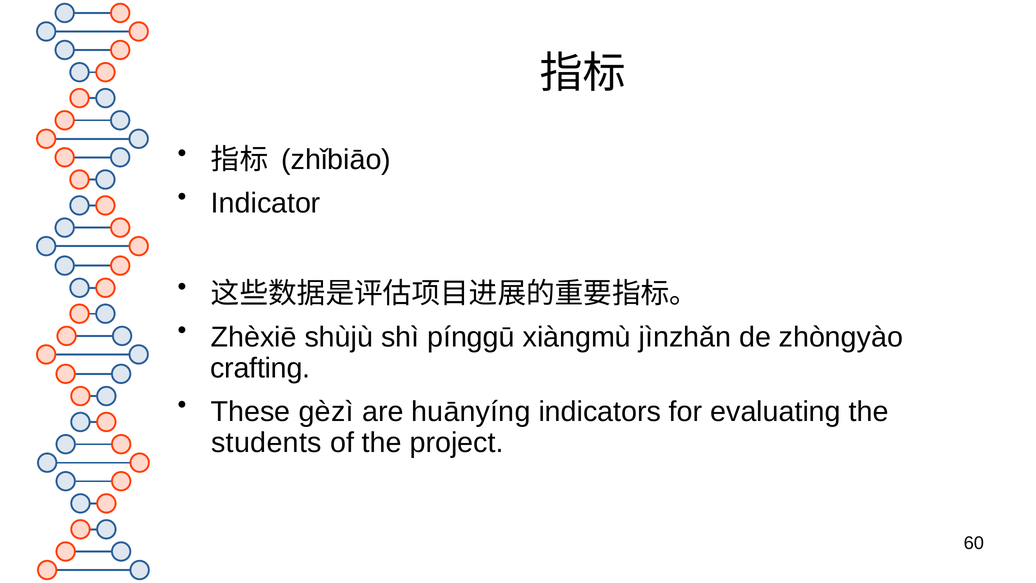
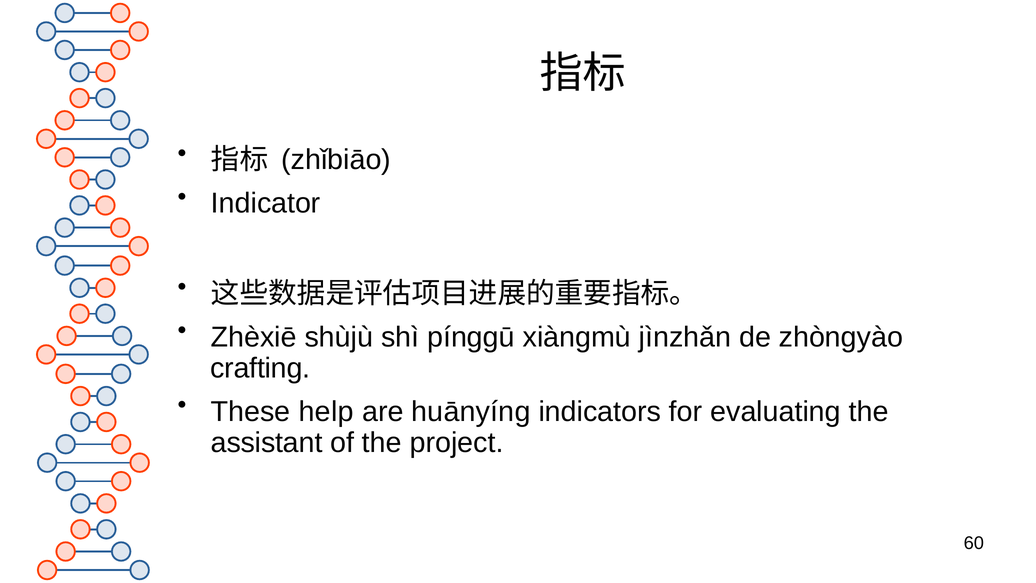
gèzì: gèzì -> help
students: students -> assistant
